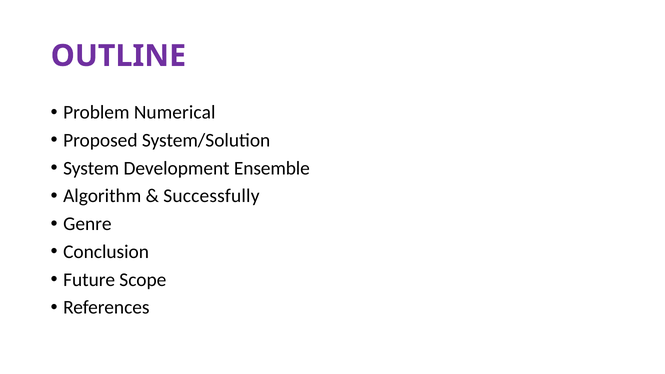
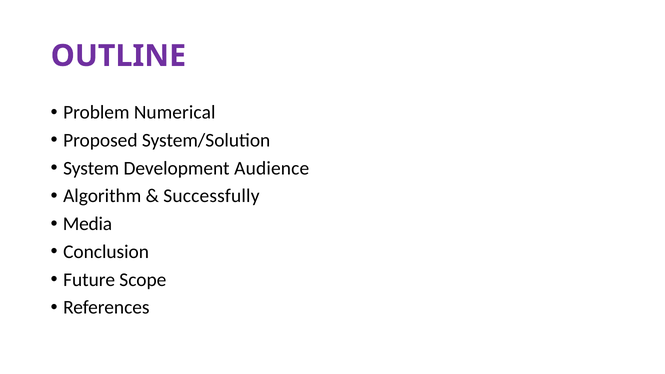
Ensemble: Ensemble -> Audience
Genre: Genre -> Media
